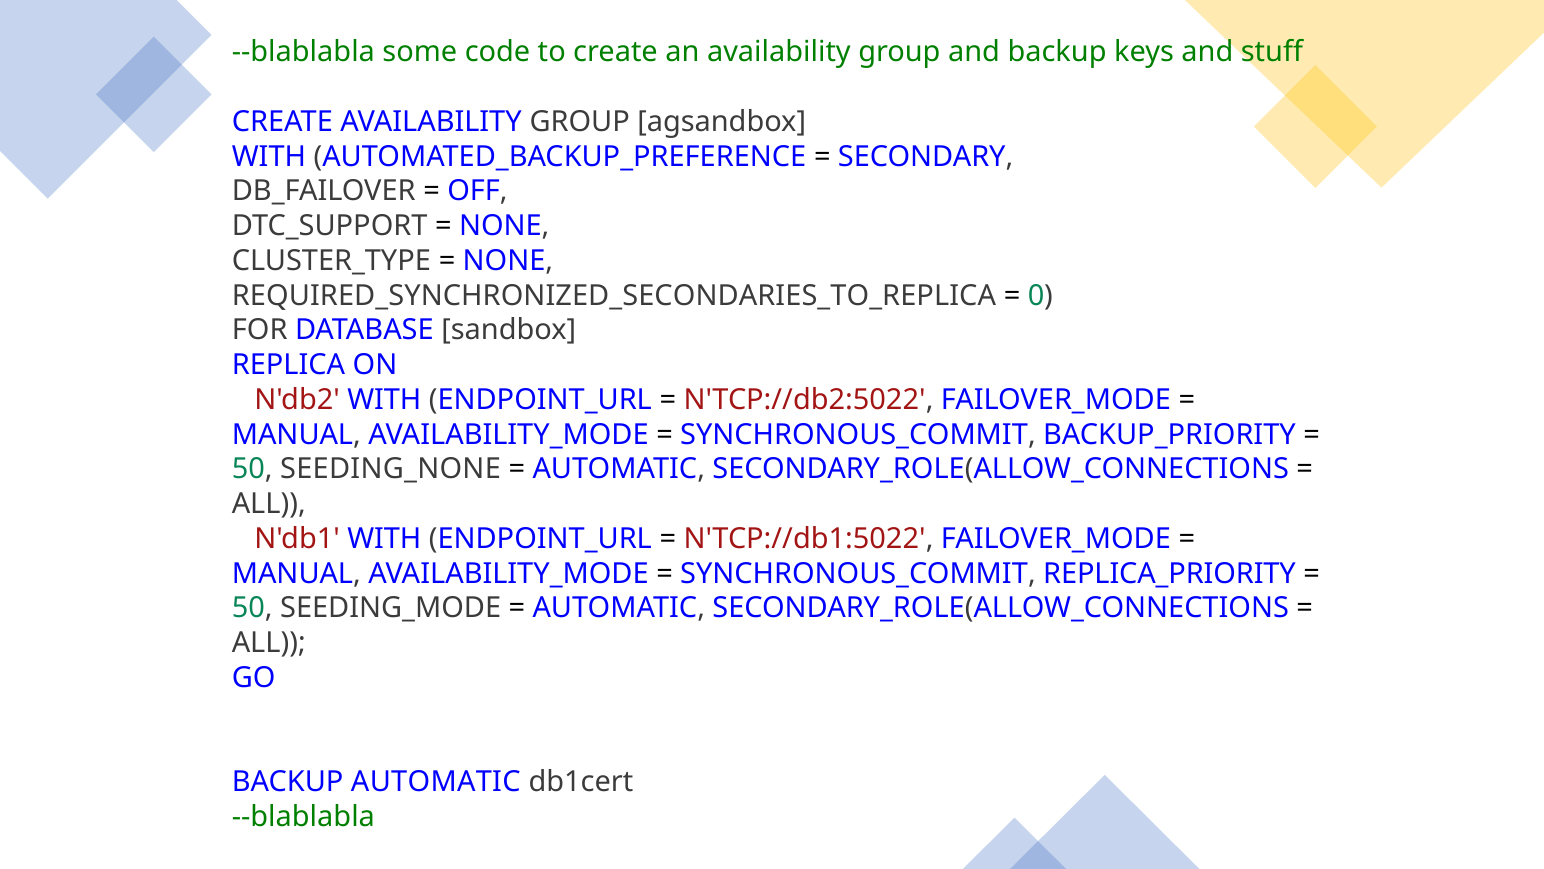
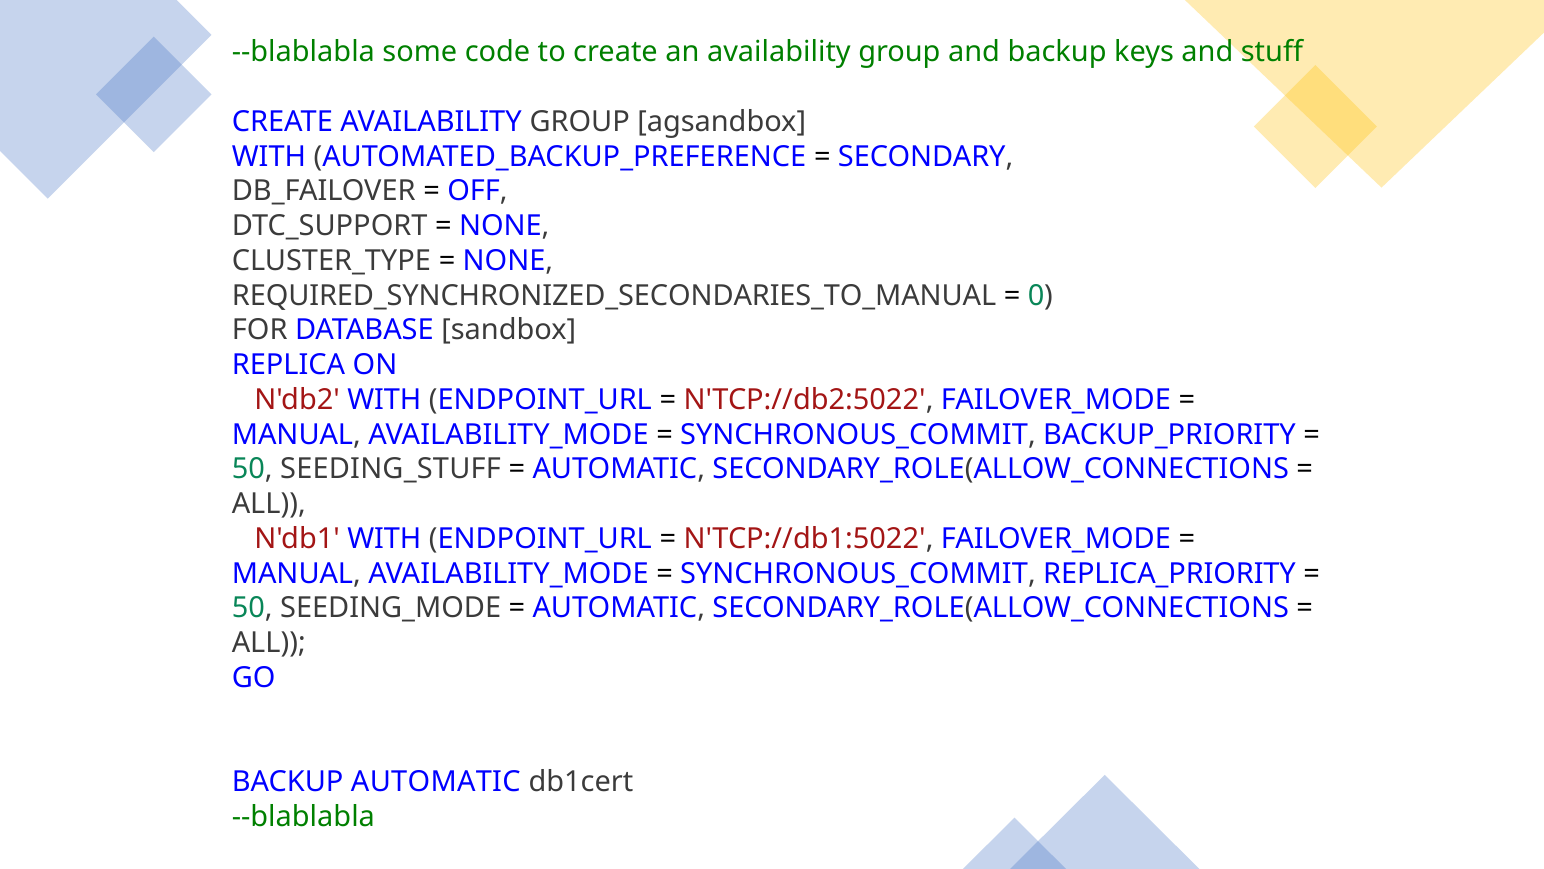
REQUIRED_SYNCHRONIZED_SECONDARIES_TO_REPLICA: REQUIRED_SYNCHRONIZED_SECONDARIES_TO_REPLICA -> REQUIRED_SYNCHRONIZED_SECONDARIES_TO_MANUAL
SEEDING_NONE: SEEDING_NONE -> SEEDING_STUFF
